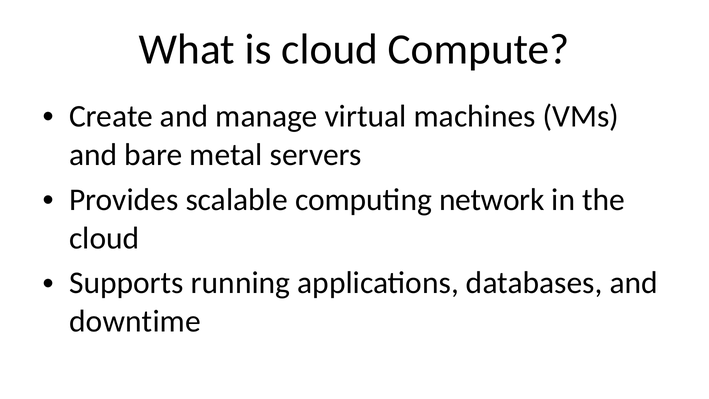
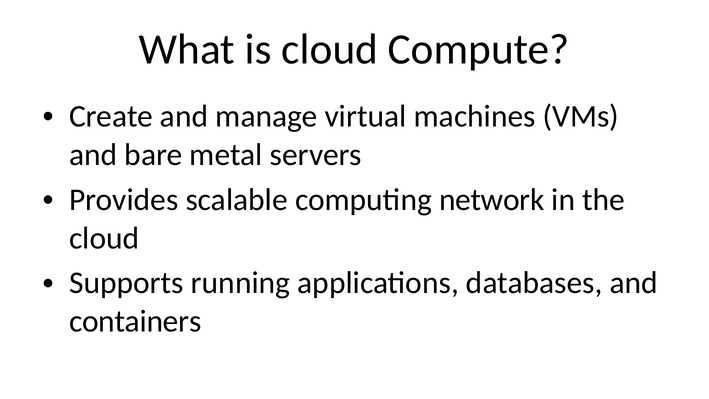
downtime: downtime -> containers
